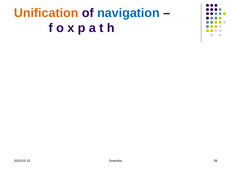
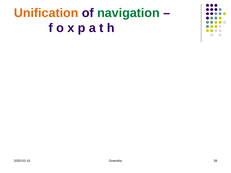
navigation colour: blue -> green
